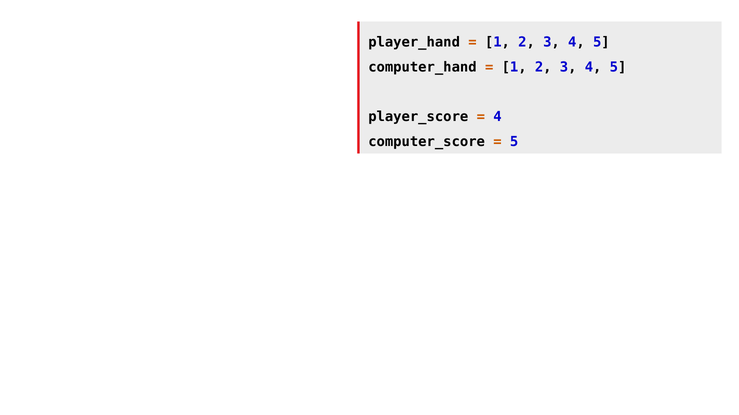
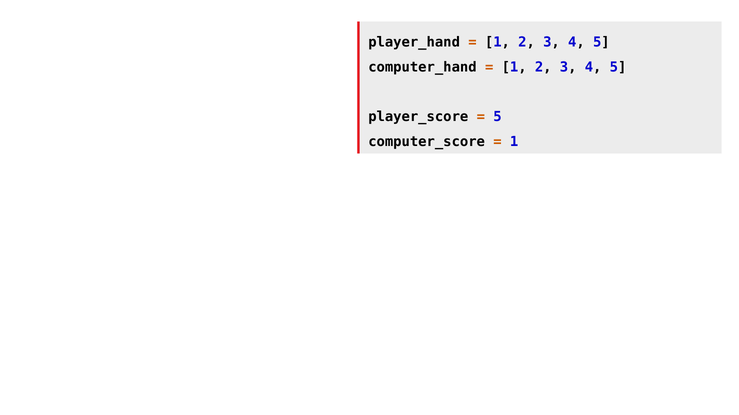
4 at (497, 117): 4 -> 5
5 at (514, 142): 5 -> 1
